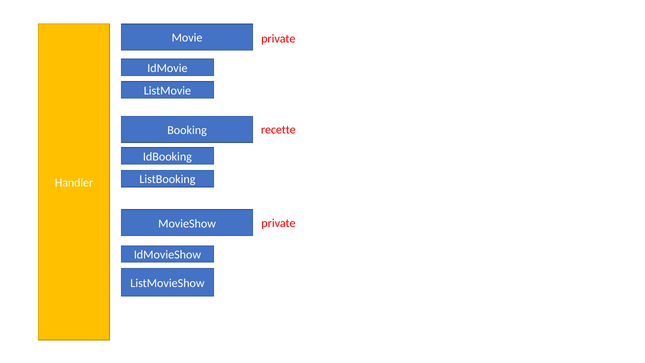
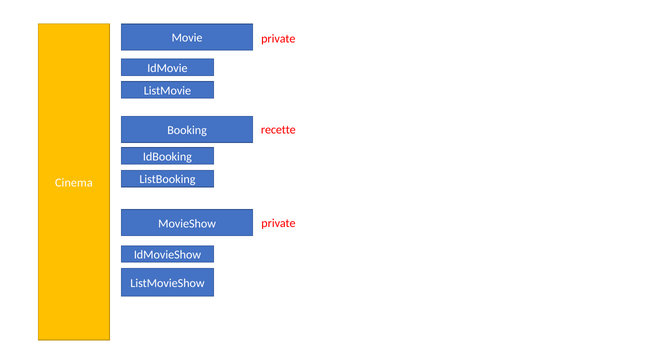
Handler: Handler -> Cinema
